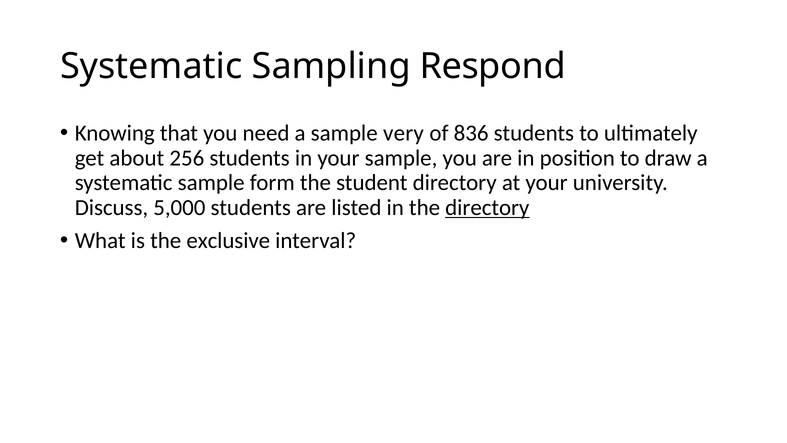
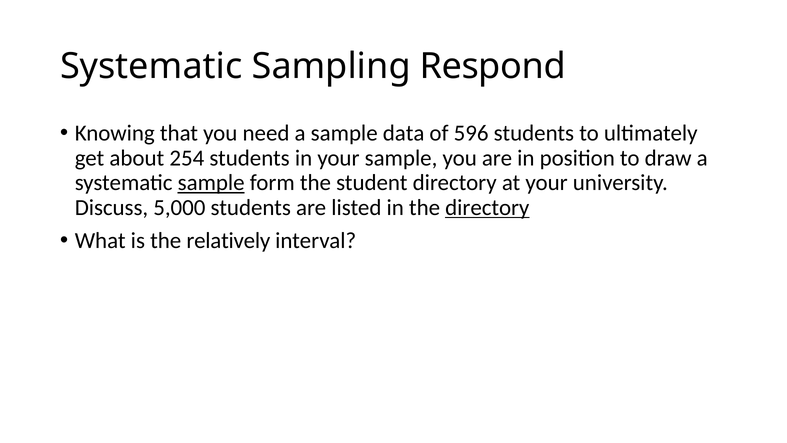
very: very -> data
836: 836 -> 596
256: 256 -> 254
sample at (211, 183) underline: none -> present
exclusive: exclusive -> relatively
